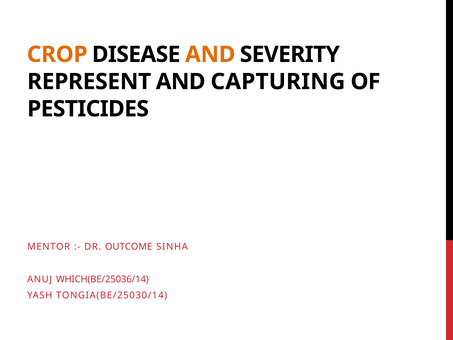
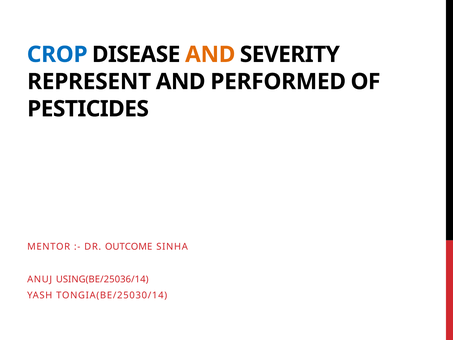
CROP colour: orange -> blue
CAPTURING: CAPTURING -> PERFORMED
WHICH(BE/25036/14: WHICH(BE/25036/14 -> USING(BE/25036/14
